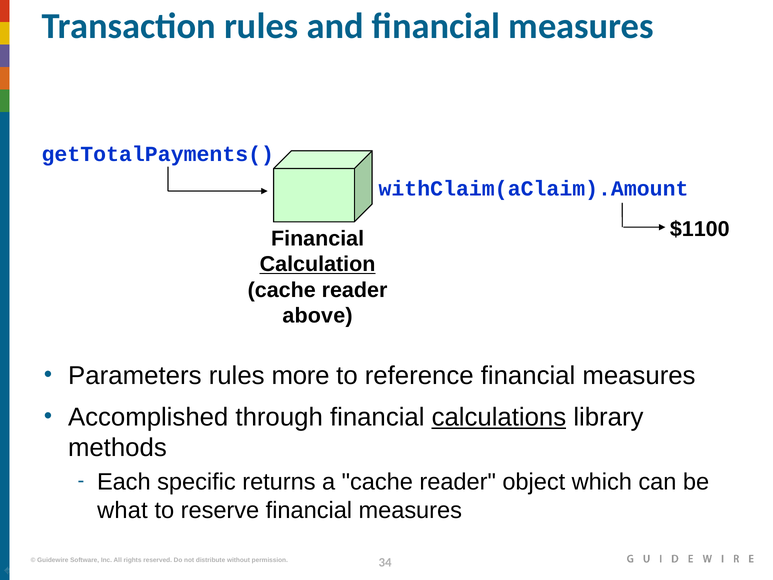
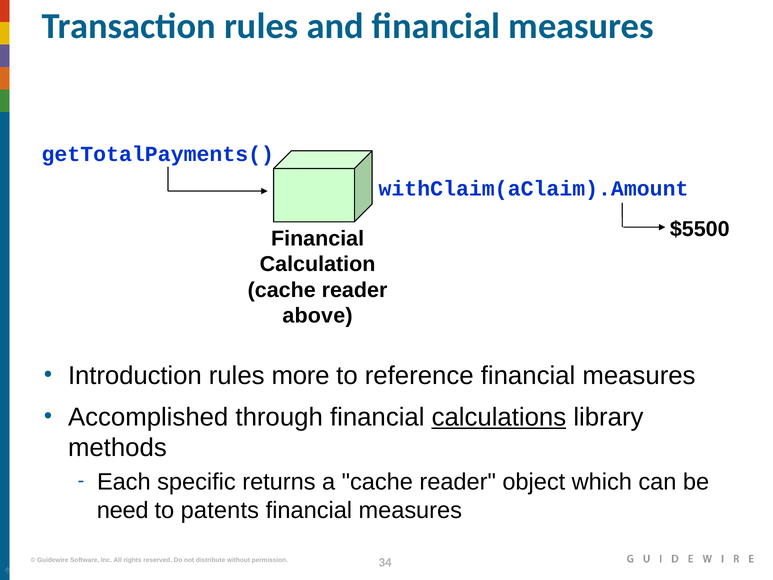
$1100: $1100 -> $5500
Calculation underline: present -> none
Parameters: Parameters -> Introduction
what: what -> need
reserve: reserve -> patents
